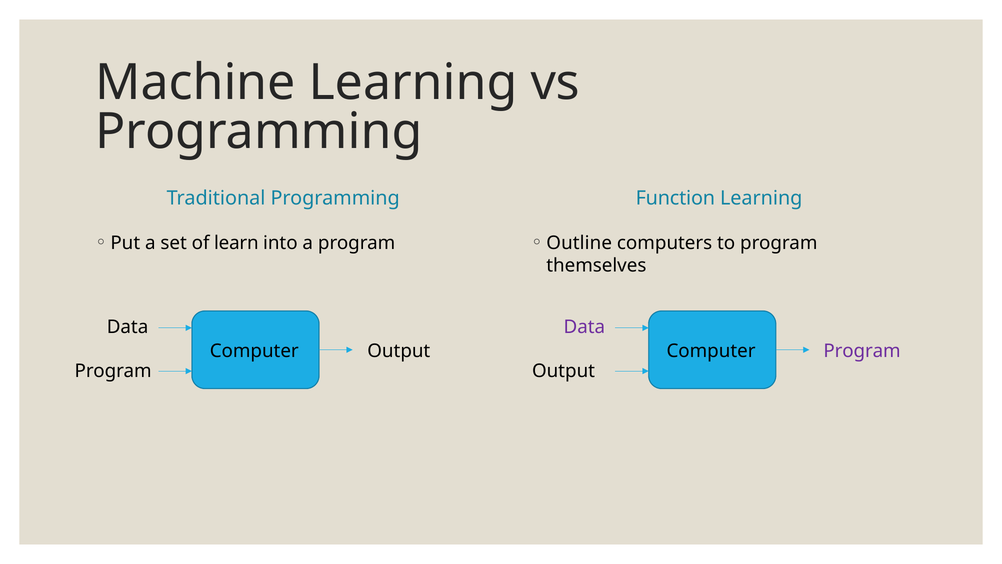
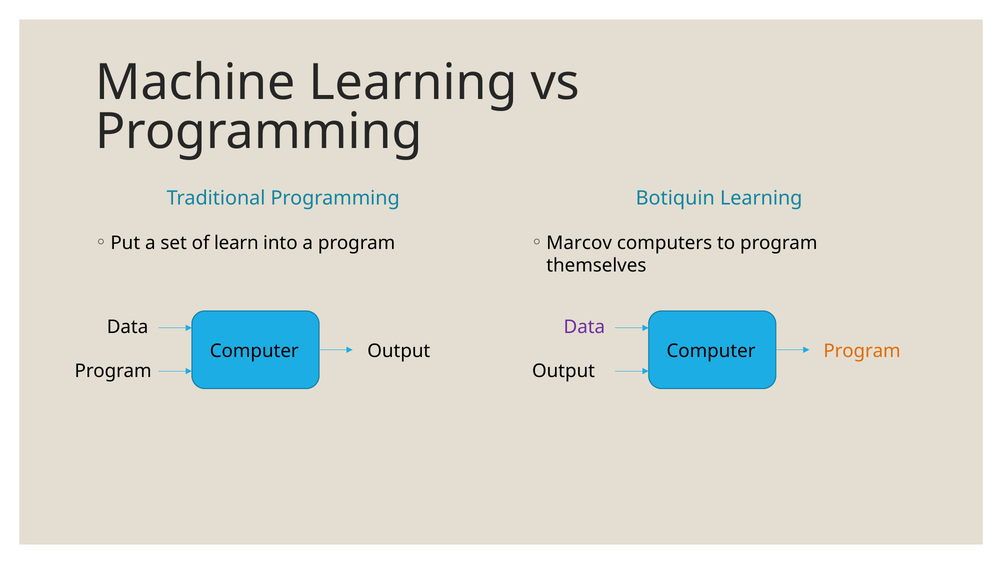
Function: Function -> Botiquin
Outline: Outline -> Marcov
Program at (862, 351) colour: purple -> orange
